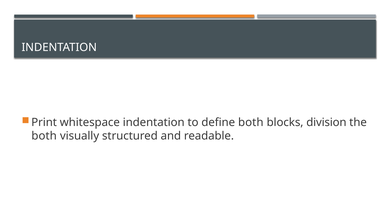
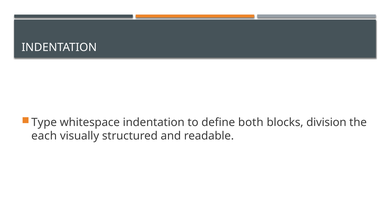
Print: Print -> Type
both at (44, 136): both -> each
